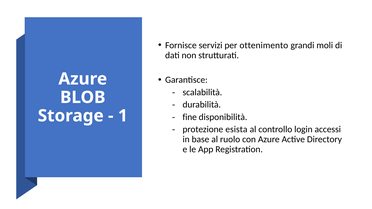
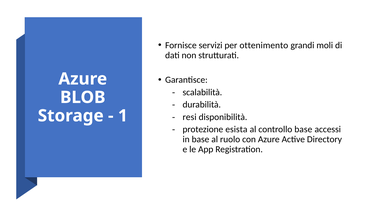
fine: fine -> resi
controllo login: login -> base
